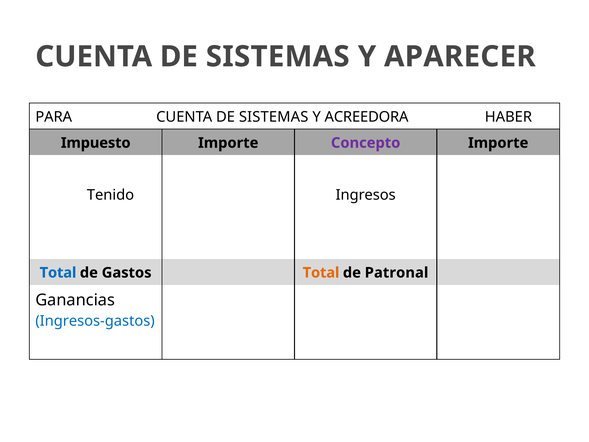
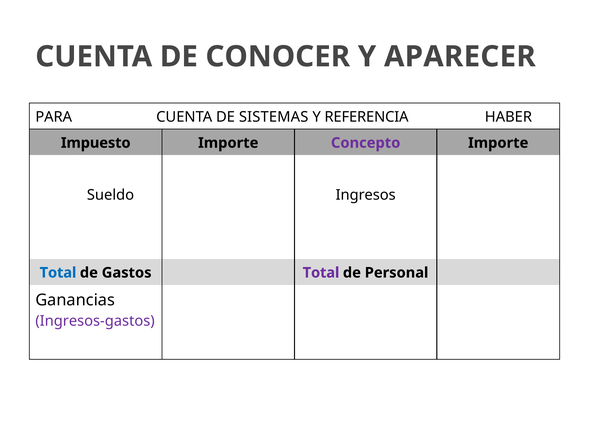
SISTEMAS at (278, 57): SISTEMAS -> CONOCER
ACREEDORA: ACREEDORA -> REFERENCIA
Tenido: Tenido -> Sueldo
Total at (321, 273) colour: orange -> purple
Patronal: Patronal -> Personal
Ingresos-gastos colour: blue -> purple
